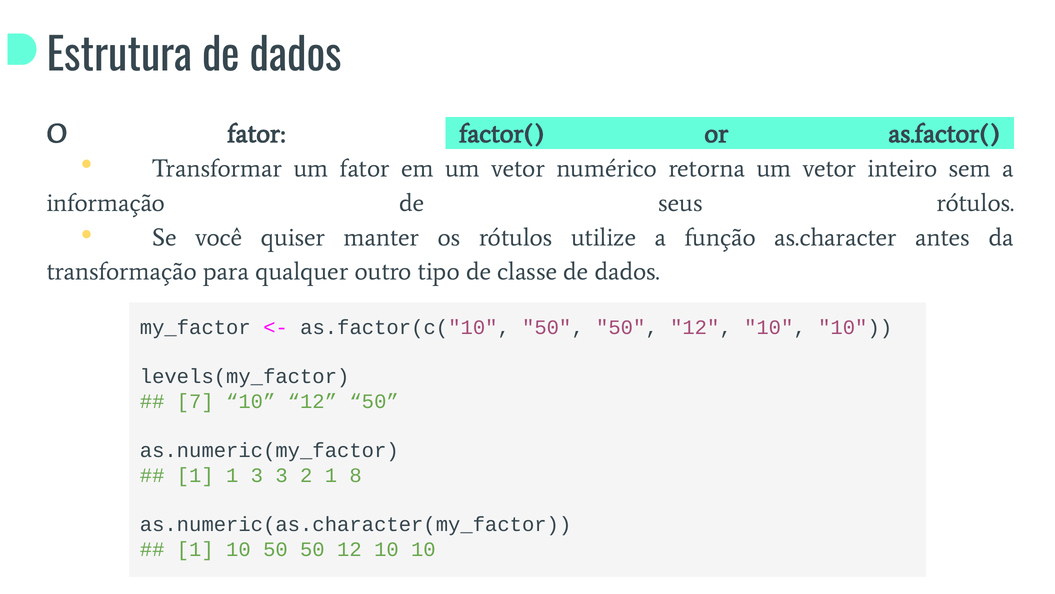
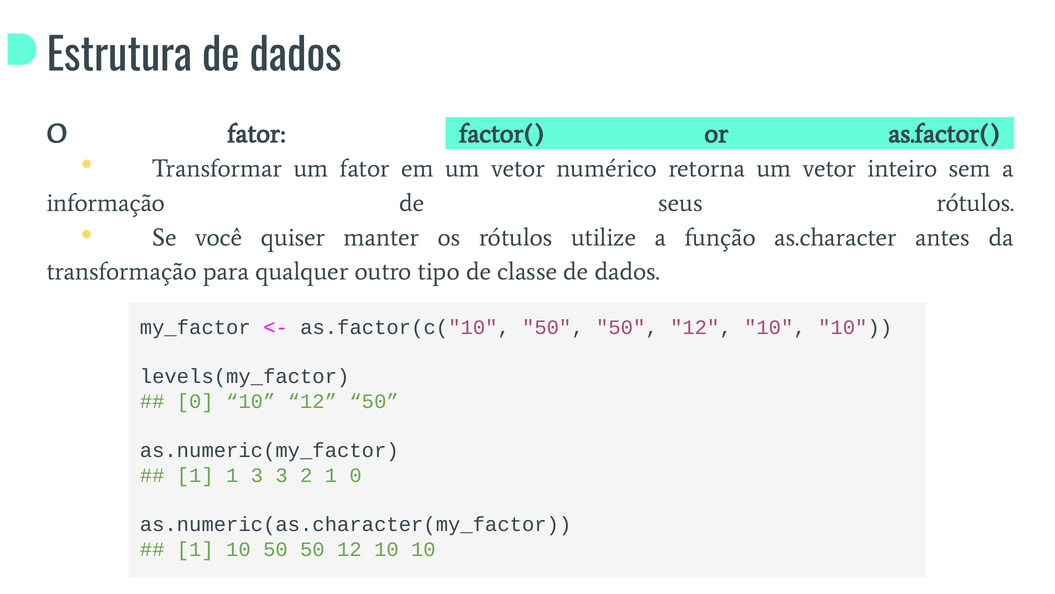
7 at (195, 401): 7 -> 0
1 8: 8 -> 0
